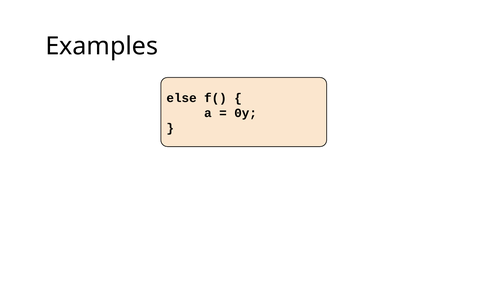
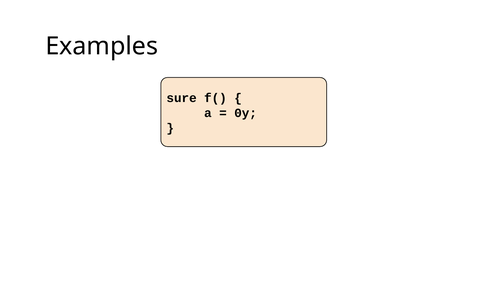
else: else -> sure
